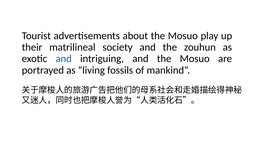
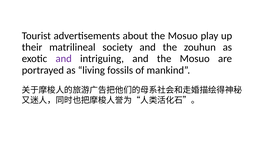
and at (64, 59) colour: blue -> purple
